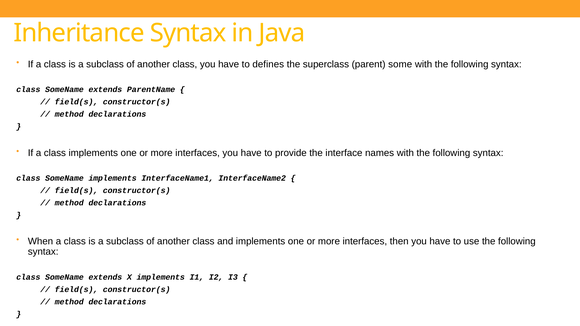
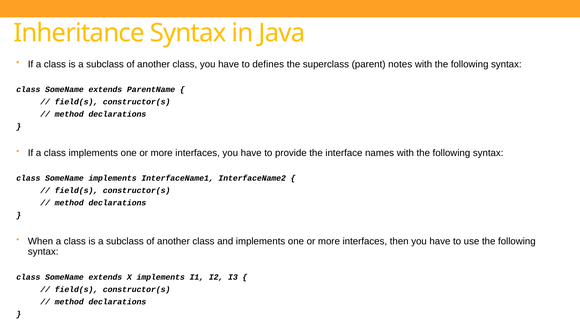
some: some -> notes
